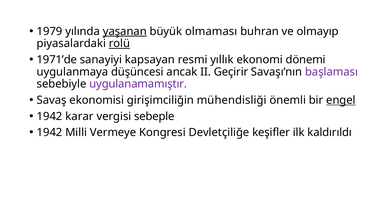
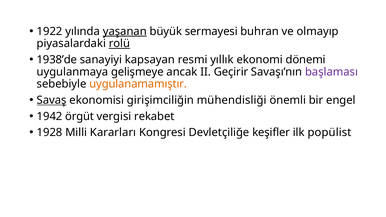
1979: 1979 -> 1922
olmaması: olmaması -> sermayesi
1971’de: 1971’de -> 1938’de
düşüncesi: düşüncesi -> gelişmeye
uygulanamamıştır colour: purple -> orange
Savaş underline: none -> present
engel underline: present -> none
karar: karar -> örgüt
sebeple: sebeple -> rekabet
1942 at (50, 133): 1942 -> 1928
Vermeye: Vermeye -> Kararları
kaldırıldı: kaldırıldı -> popülist
